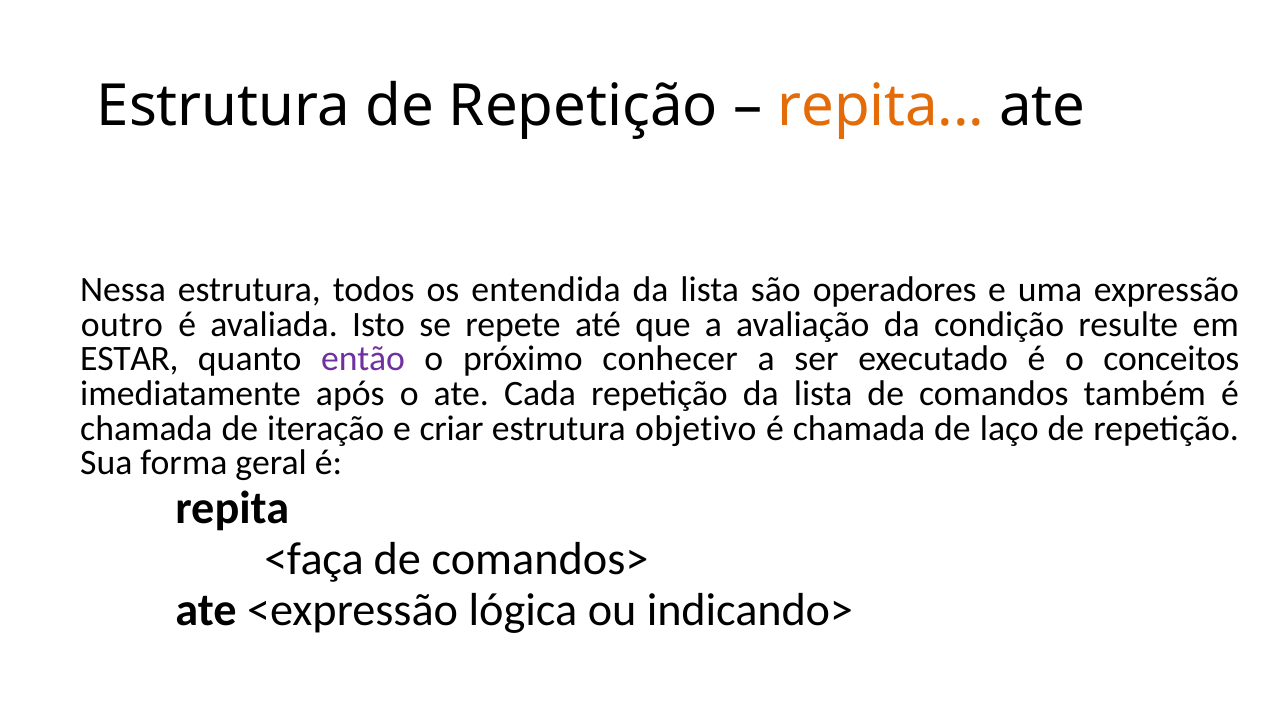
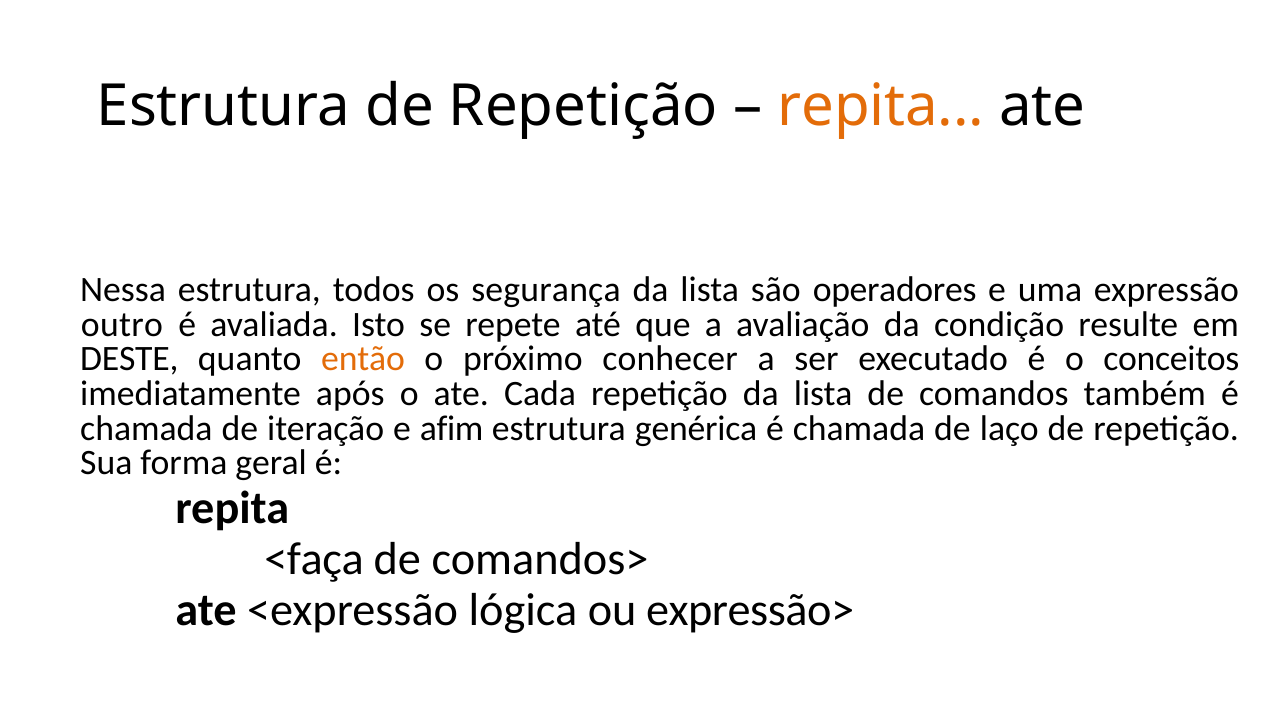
entendida: entendida -> segurança
ESTAR: ESTAR -> DESTE
então colour: purple -> orange
criar: criar -> afim
objetivo: objetivo -> genérica
indicando>: indicando> -> expressão>
